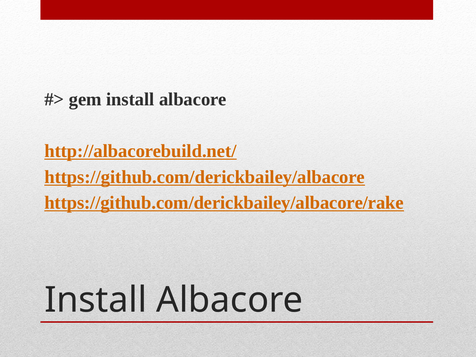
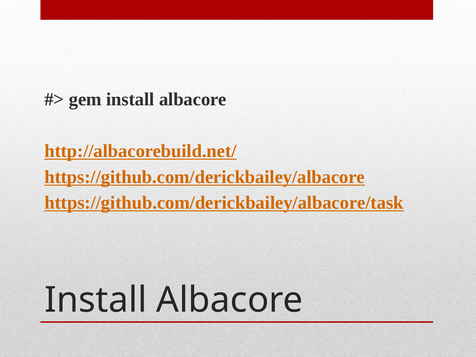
https://github.com/derickbailey/albacore/rake: https://github.com/derickbailey/albacore/rake -> https://github.com/derickbailey/albacore/task
